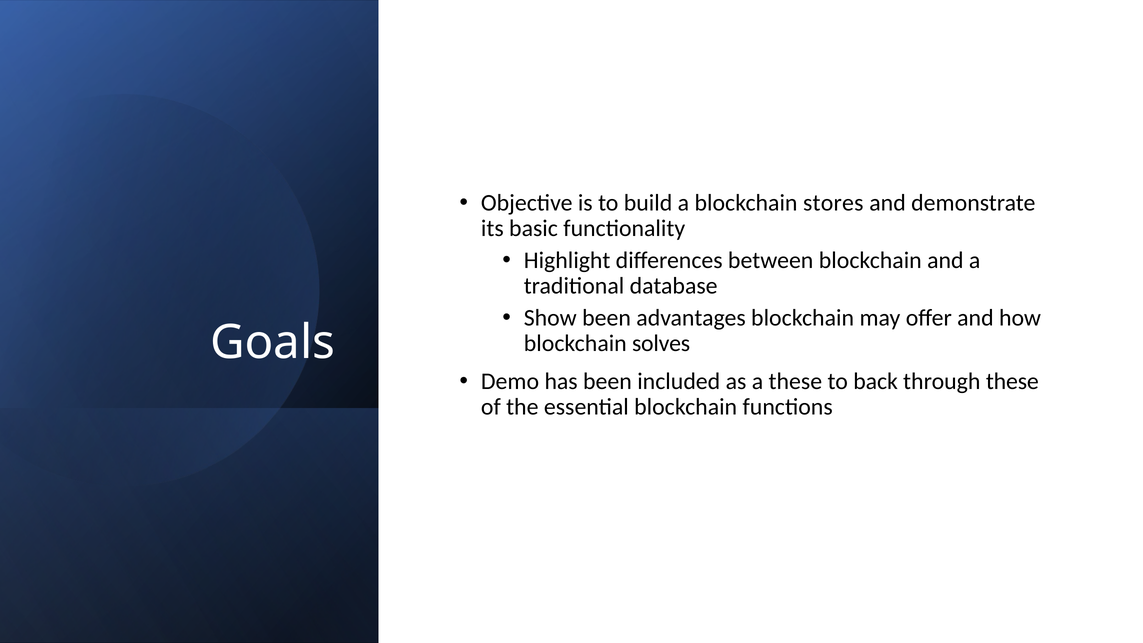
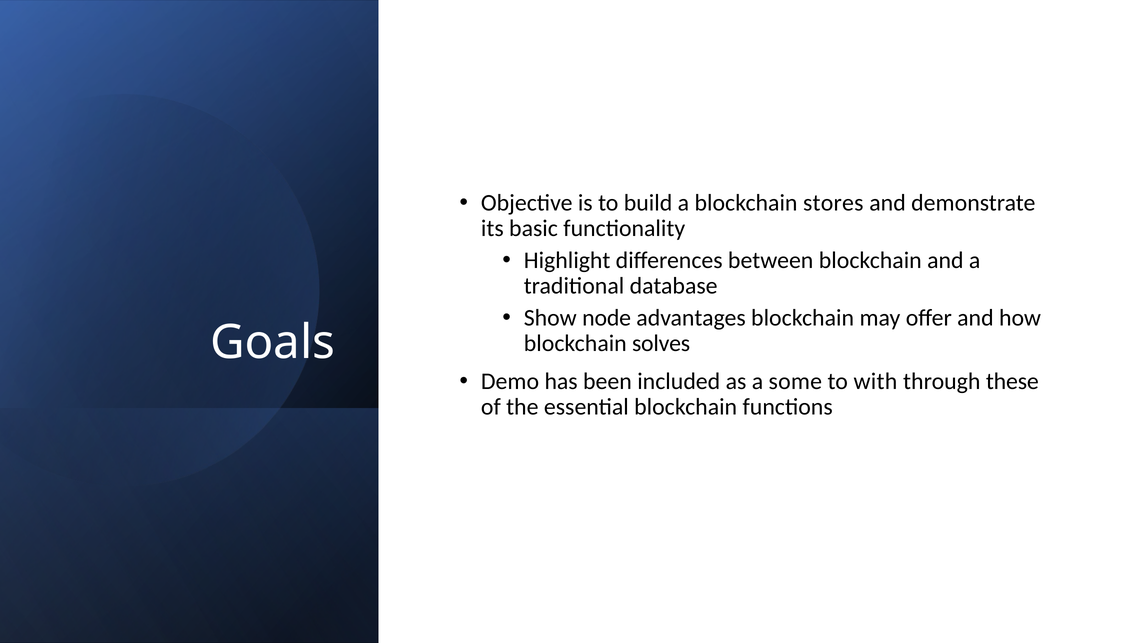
Show been: been -> node
a these: these -> some
back: back -> with
